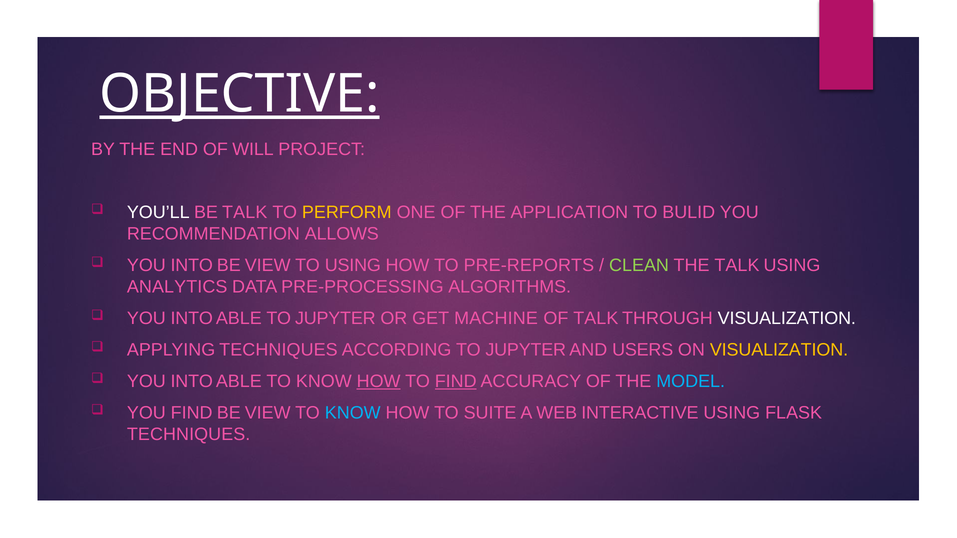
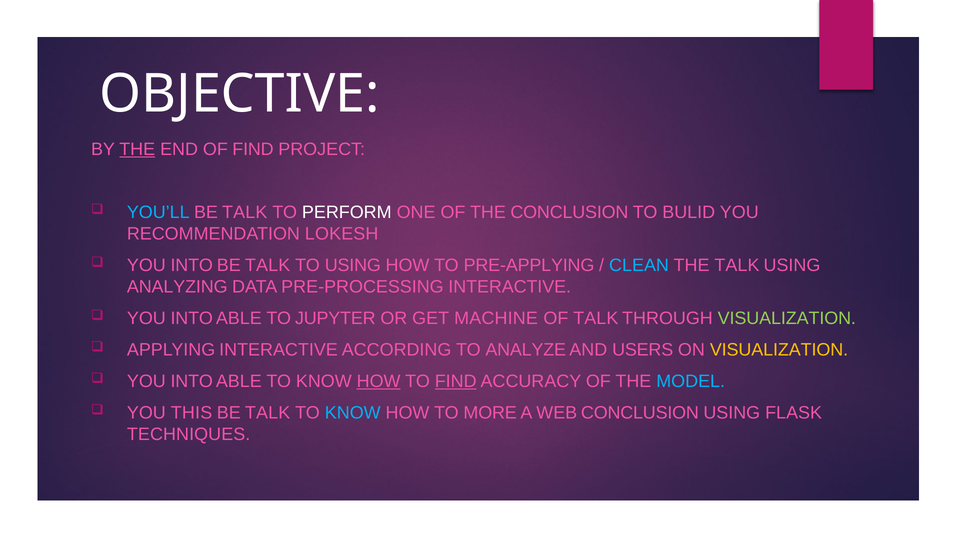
OBJECTIVE underline: present -> none
THE at (137, 149) underline: none -> present
OF WILL: WILL -> FIND
YOU’LL colour: white -> light blue
PERFORM colour: yellow -> white
THE APPLICATION: APPLICATION -> CONCLUSION
ALLOWS: ALLOWS -> LOKESH
VIEW at (268, 265): VIEW -> TALK
PRE-REPORTS: PRE-REPORTS -> PRE-APPLYING
CLEAN colour: light green -> light blue
ANALYTICS: ANALYTICS -> ANALYZING
PRE-PROCESSING ALGORITHMS: ALGORITHMS -> INTERACTIVE
VISUALIZATION at (787, 318) colour: white -> light green
APPLYING TECHNIQUES: TECHNIQUES -> INTERACTIVE
ACCORDING TO JUPYTER: JUPYTER -> ANALYZE
YOU FIND: FIND -> THIS
VIEW at (268, 413): VIEW -> TALK
SUITE: SUITE -> MORE
WEB INTERACTIVE: INTERACTIVE -> CONCLUSION
